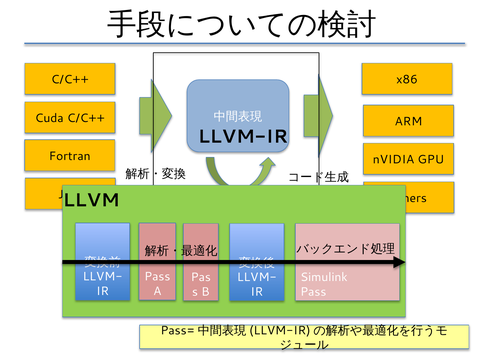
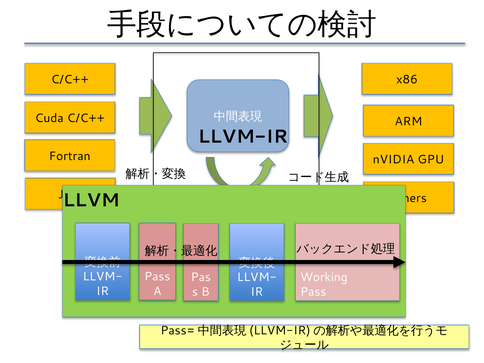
Simulink: Simulink -> Working
